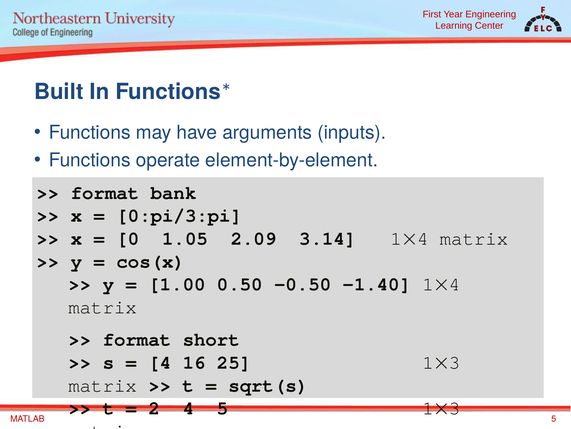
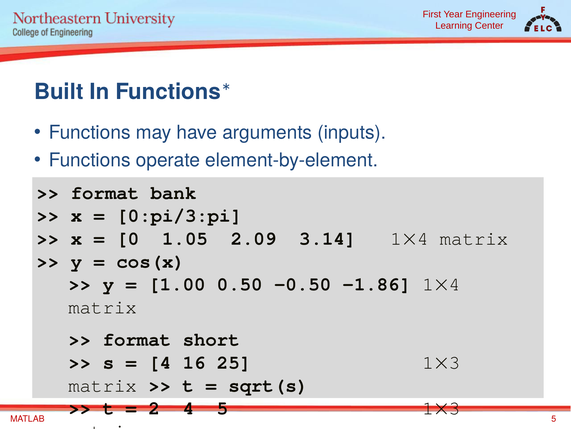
-1.40: -1.40 -> -1.86
